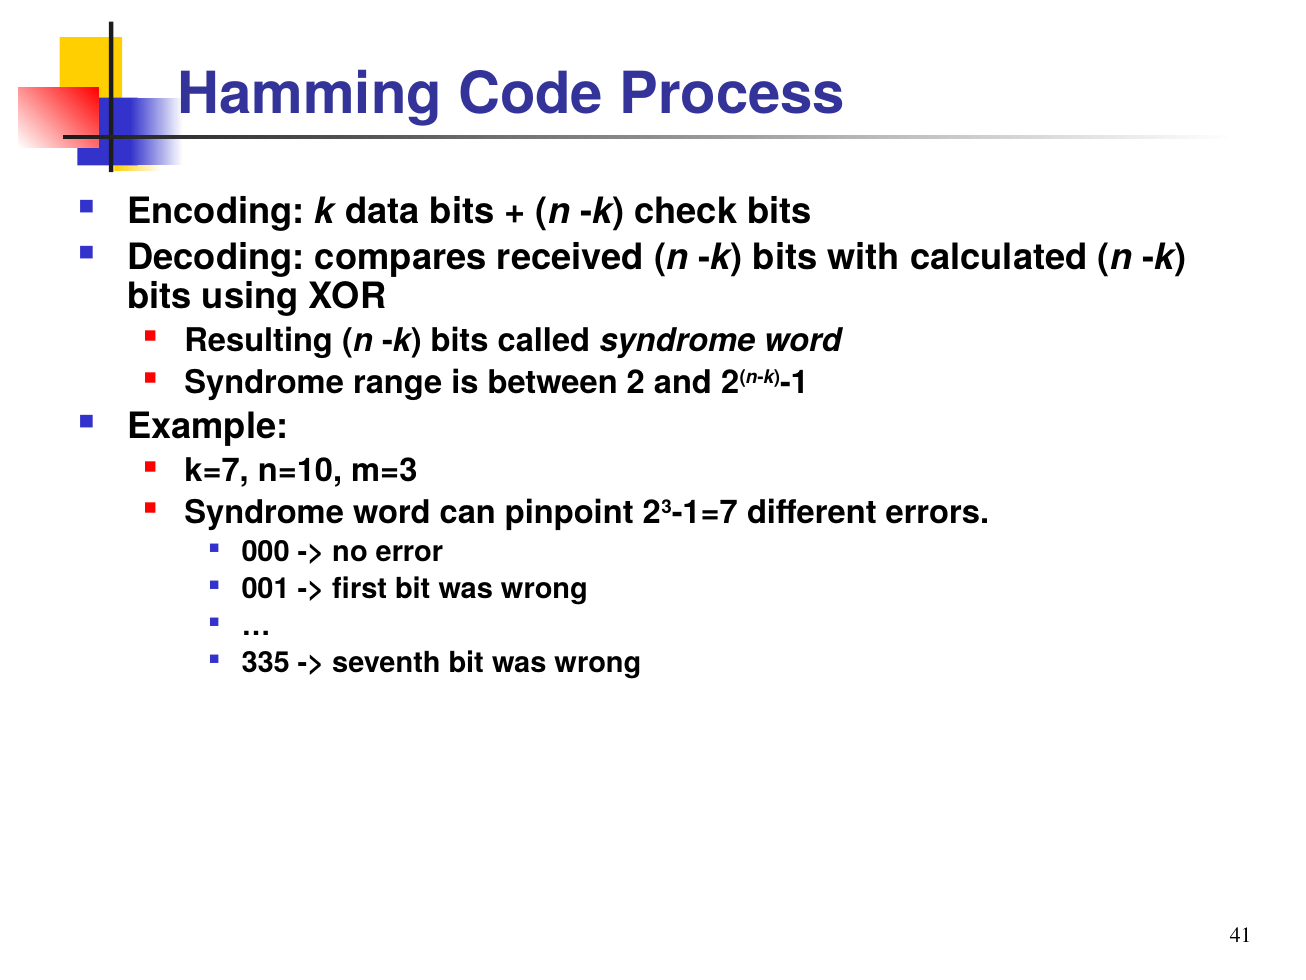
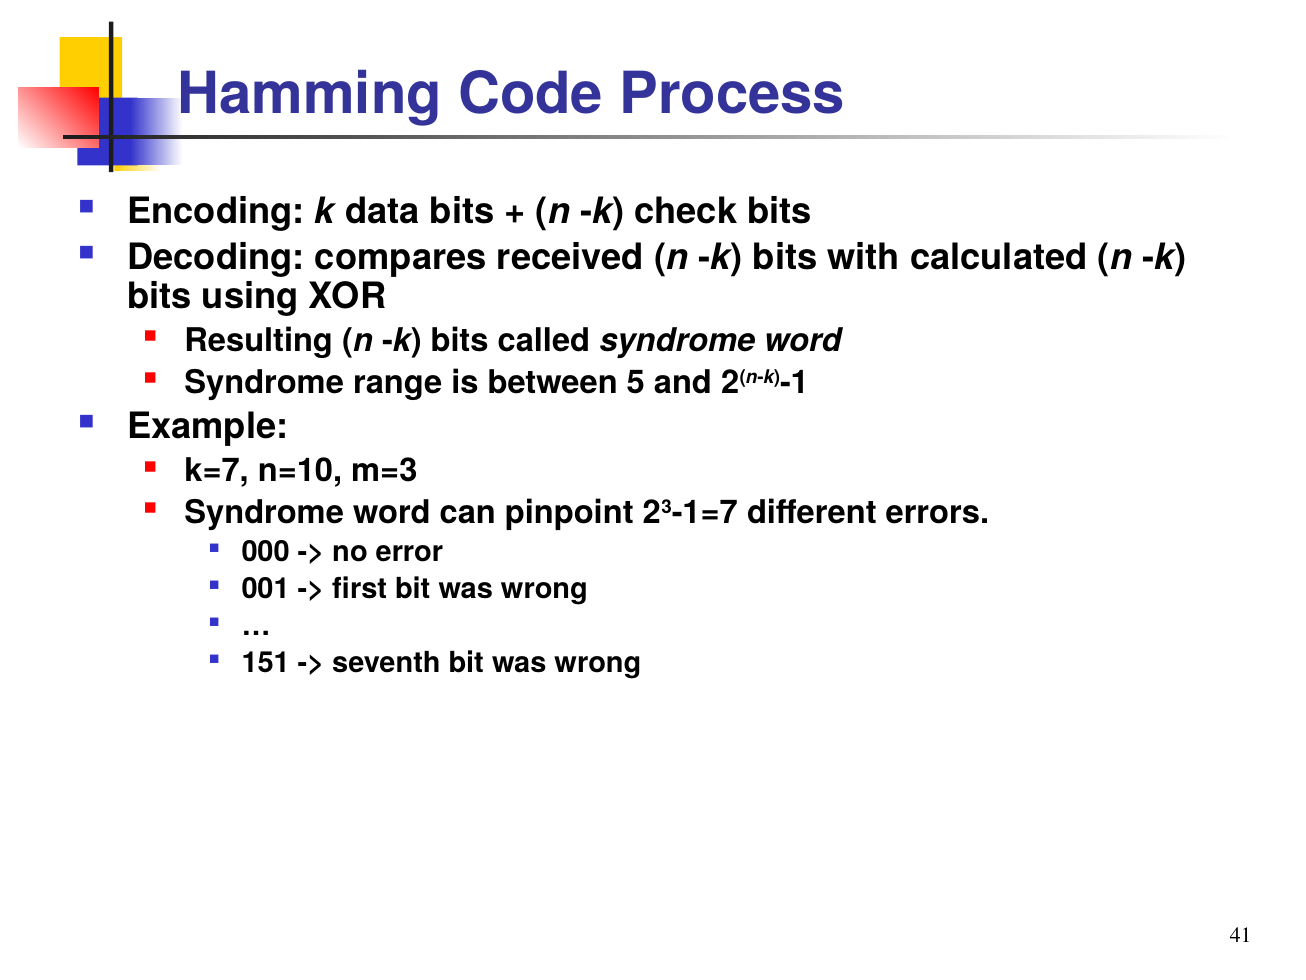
2: 2 -> 5
335: 335 -> 151
